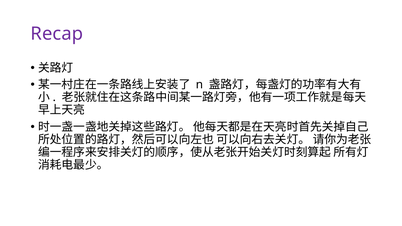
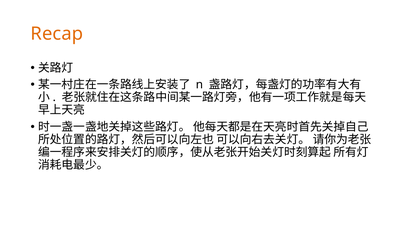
Recap colour: purple -> orange
